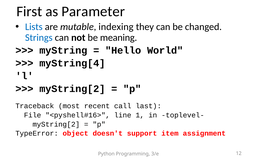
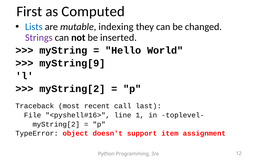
Parameter: Parameter -> Computed
Strings colour: blue -> purple
meaning: meaning -> inserted
myString[4: myString[4 -> myString[9
